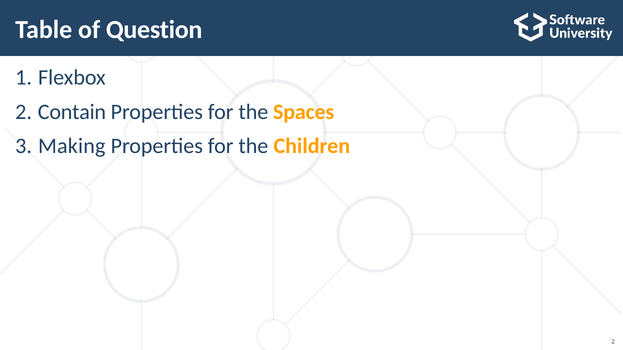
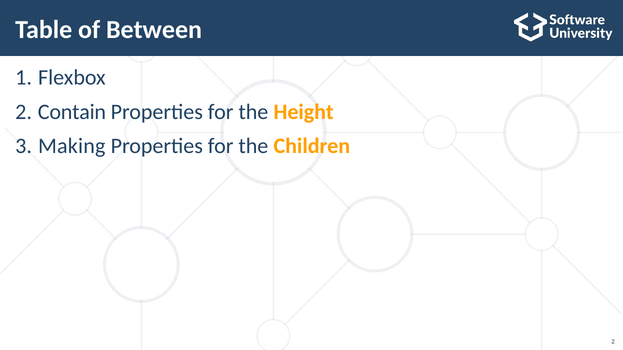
Question: Question -> Between
Spaces: Spaces -> Height
